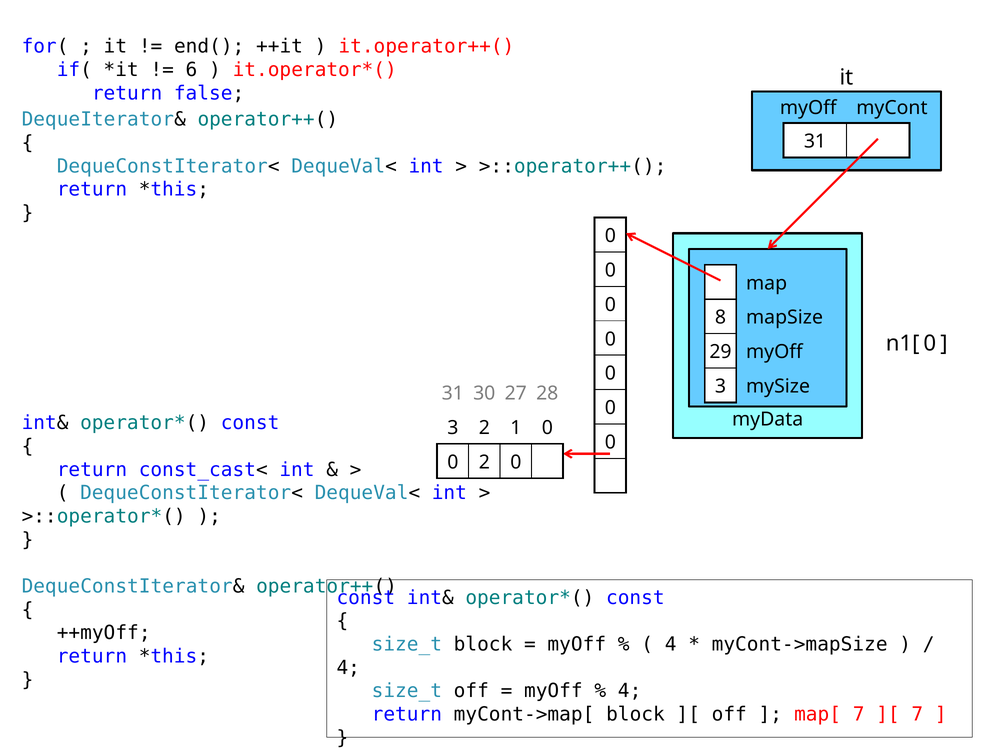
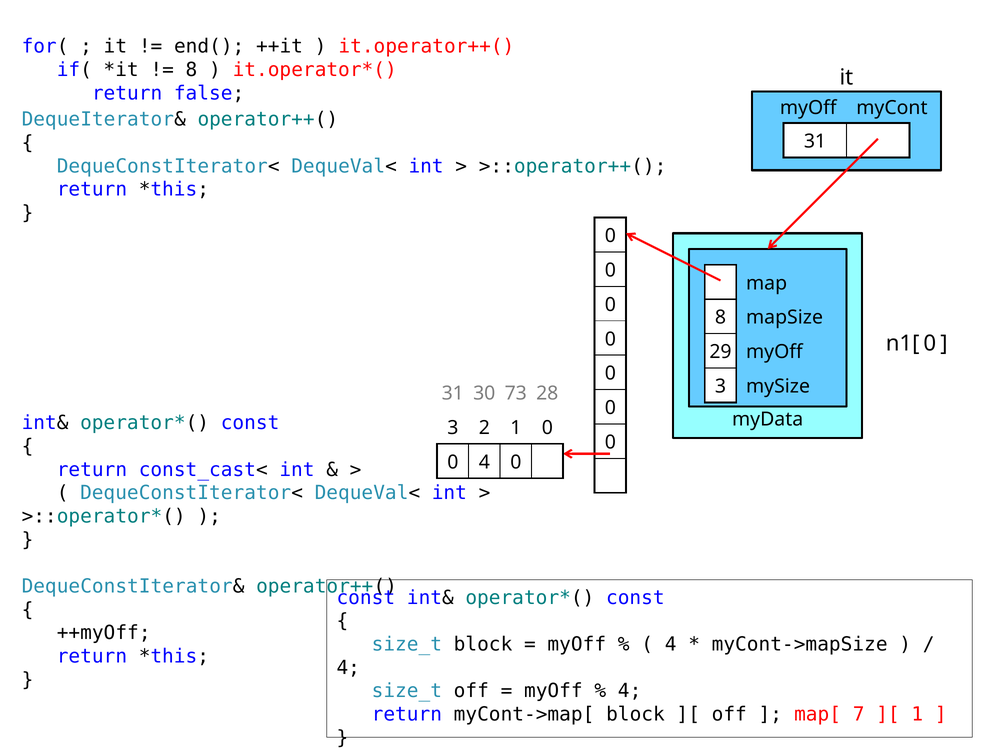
6 at (191, 70): 6 -> 8
27: 27 -> 73
0 2: 2 -> 4
7 at (917, 714): 7 -> 1
